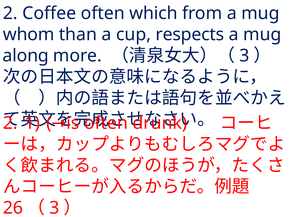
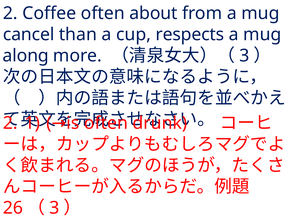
which: which -> about
whom: whom -> cancel
